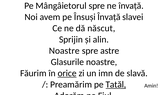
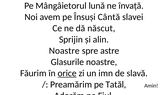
Mângâietorul spre: spre -> lună
Însuși Învață: Învață -> Cântă
Tatăl underline: present -> none
